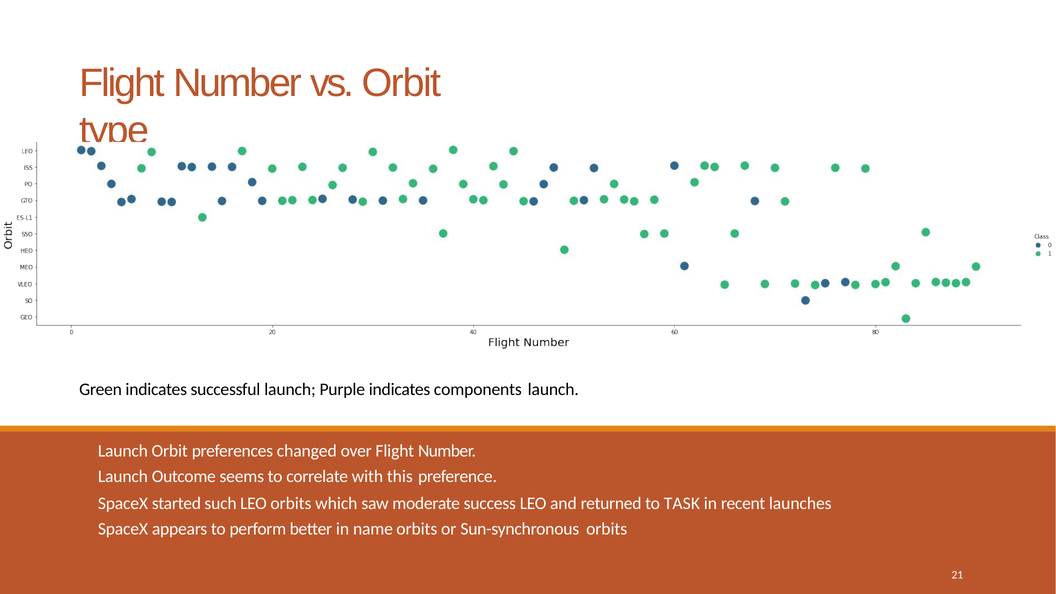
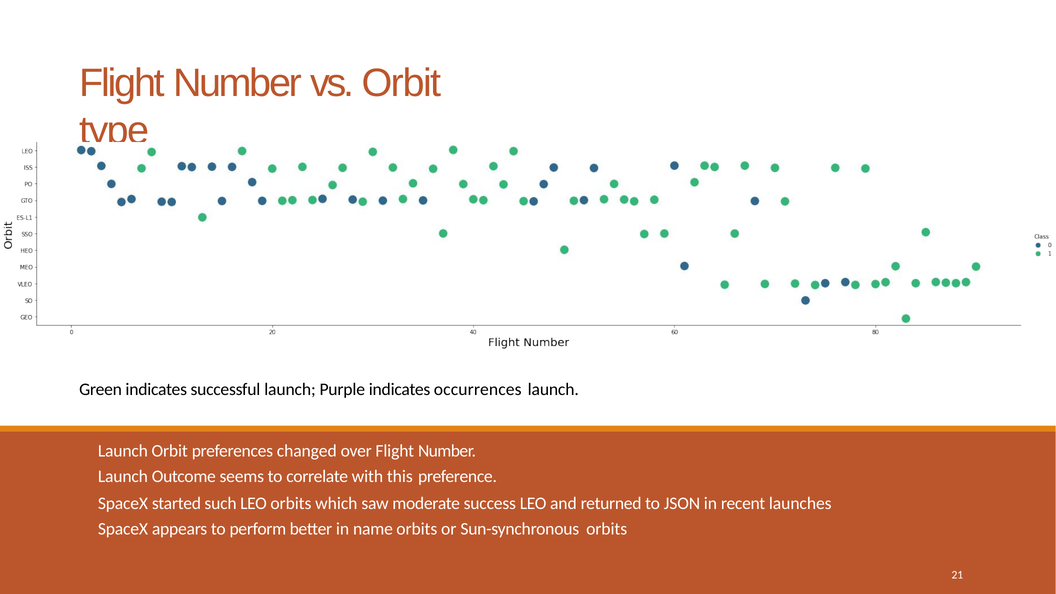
components: components -> occurrences
TASK: TASK -> JSON
